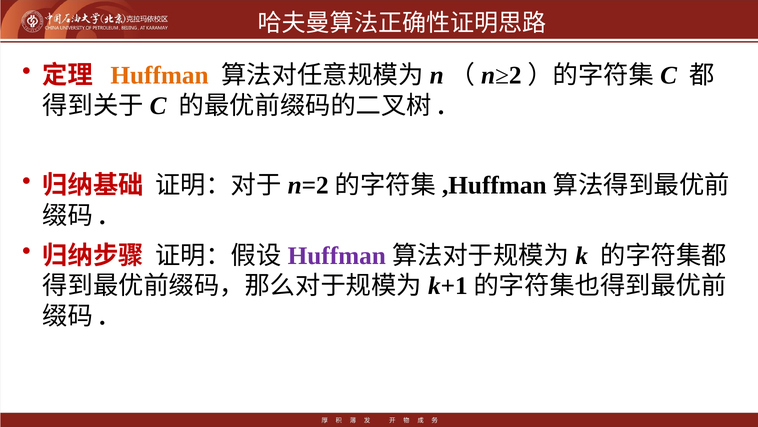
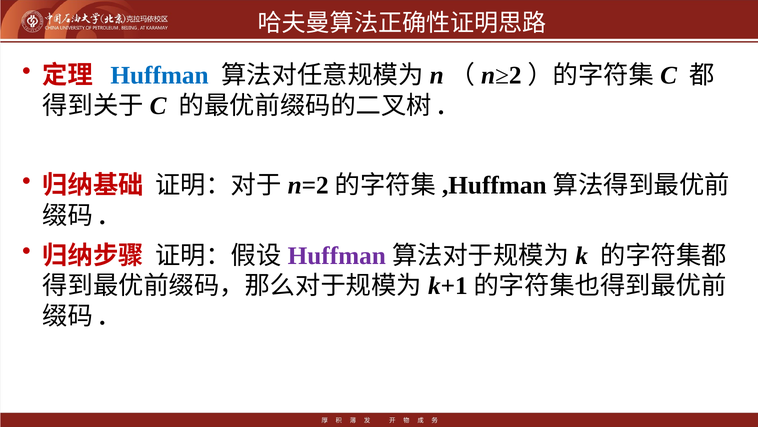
Huffman at (160, 75) colour: orange -> blue
